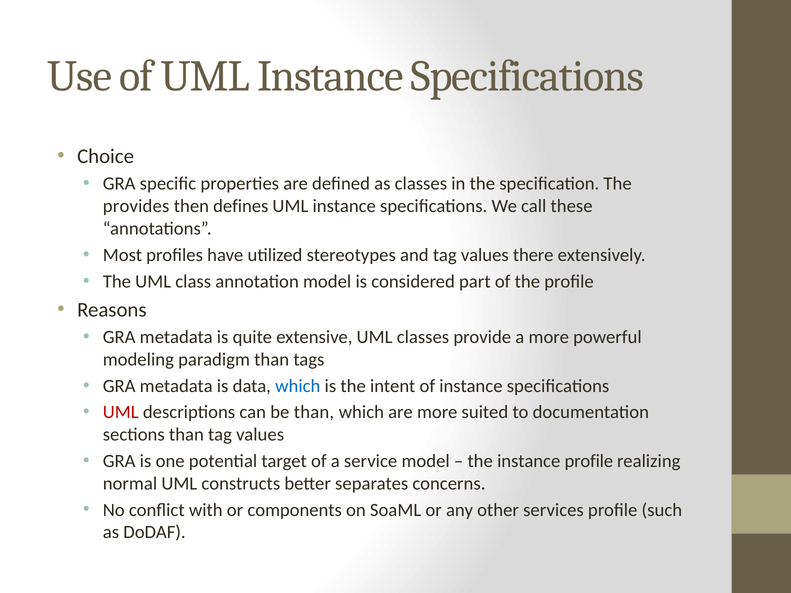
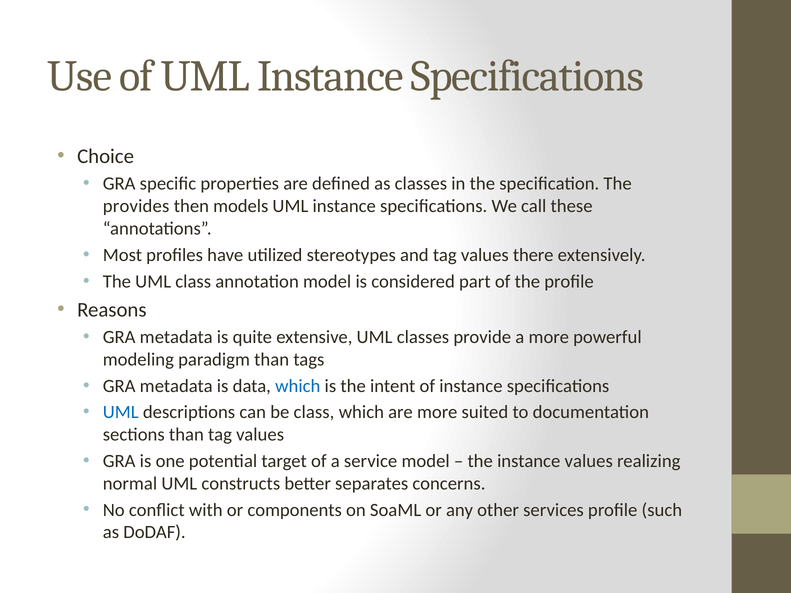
defines: defines -> models
UML at (121, 412) colour: red -> blue
be than: than -> class
instance profile: profile -> values
